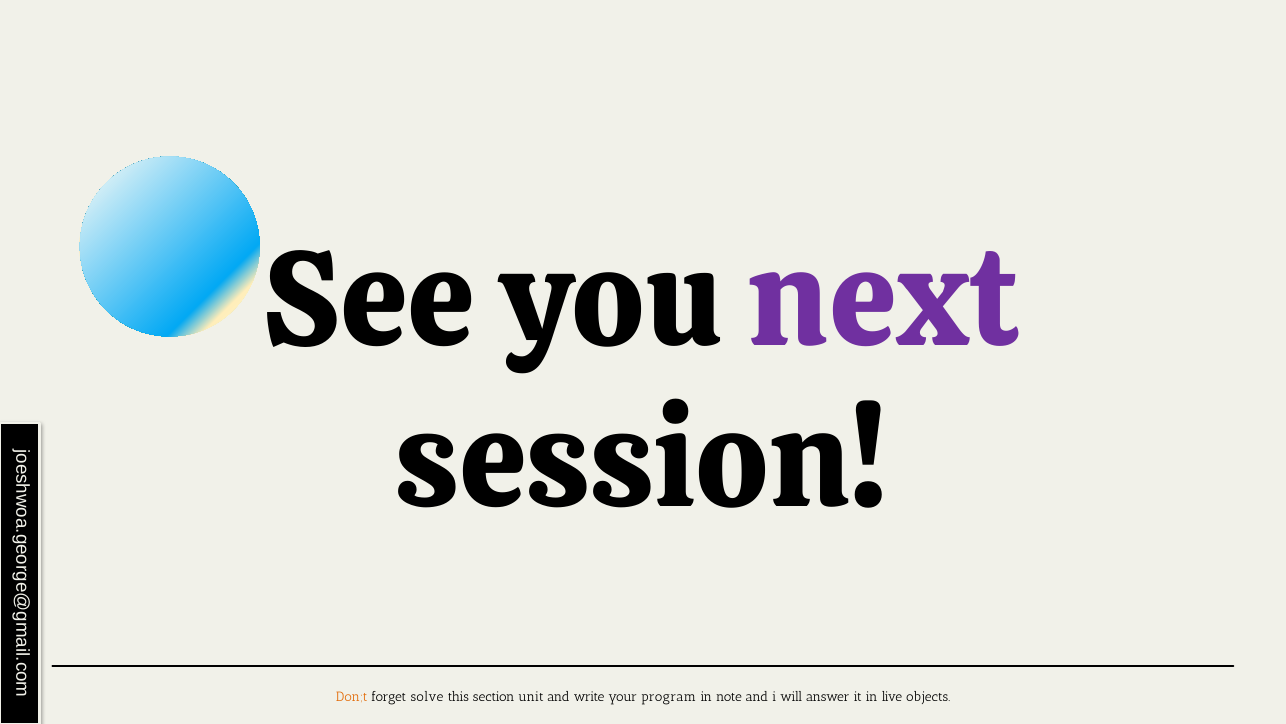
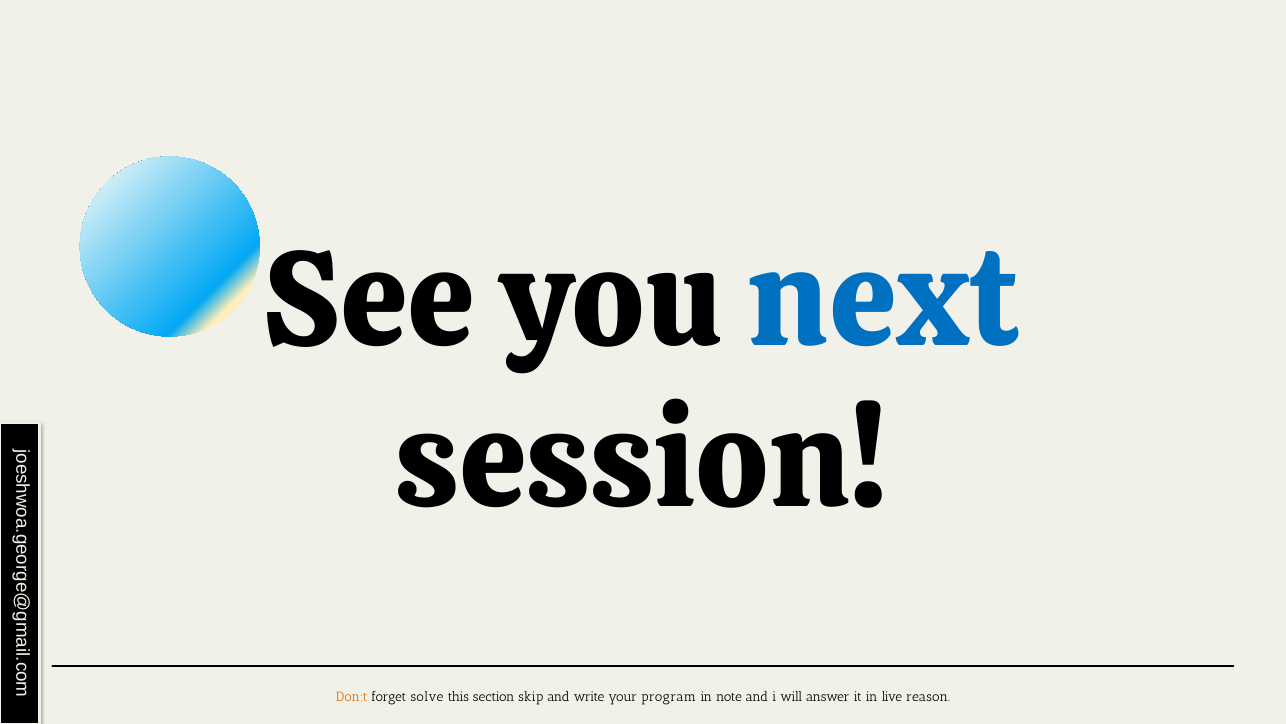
next colour: purple -> blue
unit: unit -> skip
objects: objects -> reason
